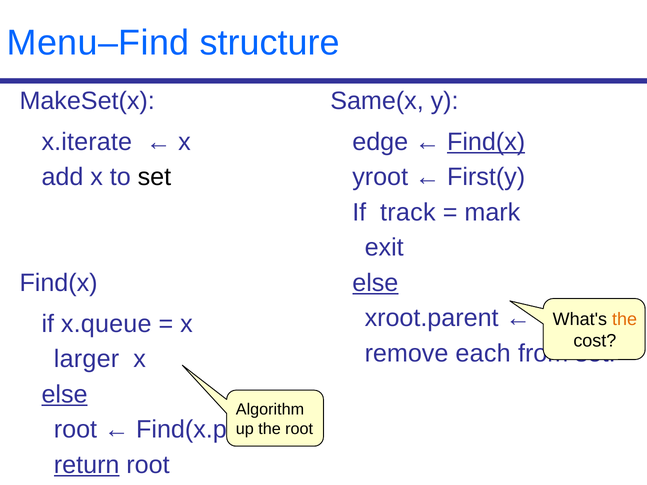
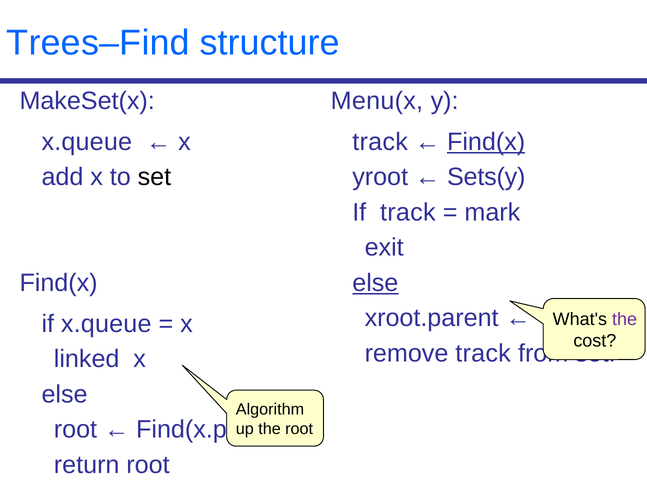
Menu–Find: Menu–Find -> Trees–Find
Same(x: Same(x -> Menu(x
x.iterate at (87, 142): x.iterate -> x.queue
edge at (380, 142): edge -> track
First(y: First(y -> Sets(y
the at (625, 320) colour: orange -> purple
remove each: each -> track
larger: larger -> linked
else at (65, 394) underline: present -> none
return underline: present -> none
